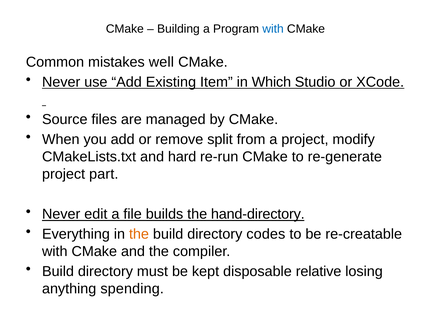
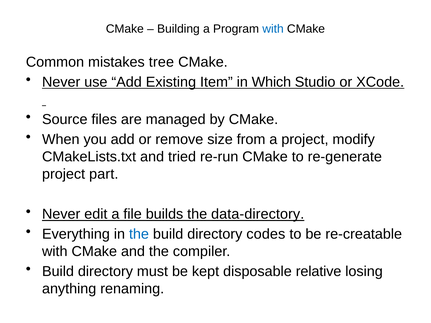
well: well -> tree
split: split -> size
hard: hard -> tried
hand-directory: hand-directory -> data-directory
the at (139, 234) colour: orange -> blue
spending: spending -> renaming
